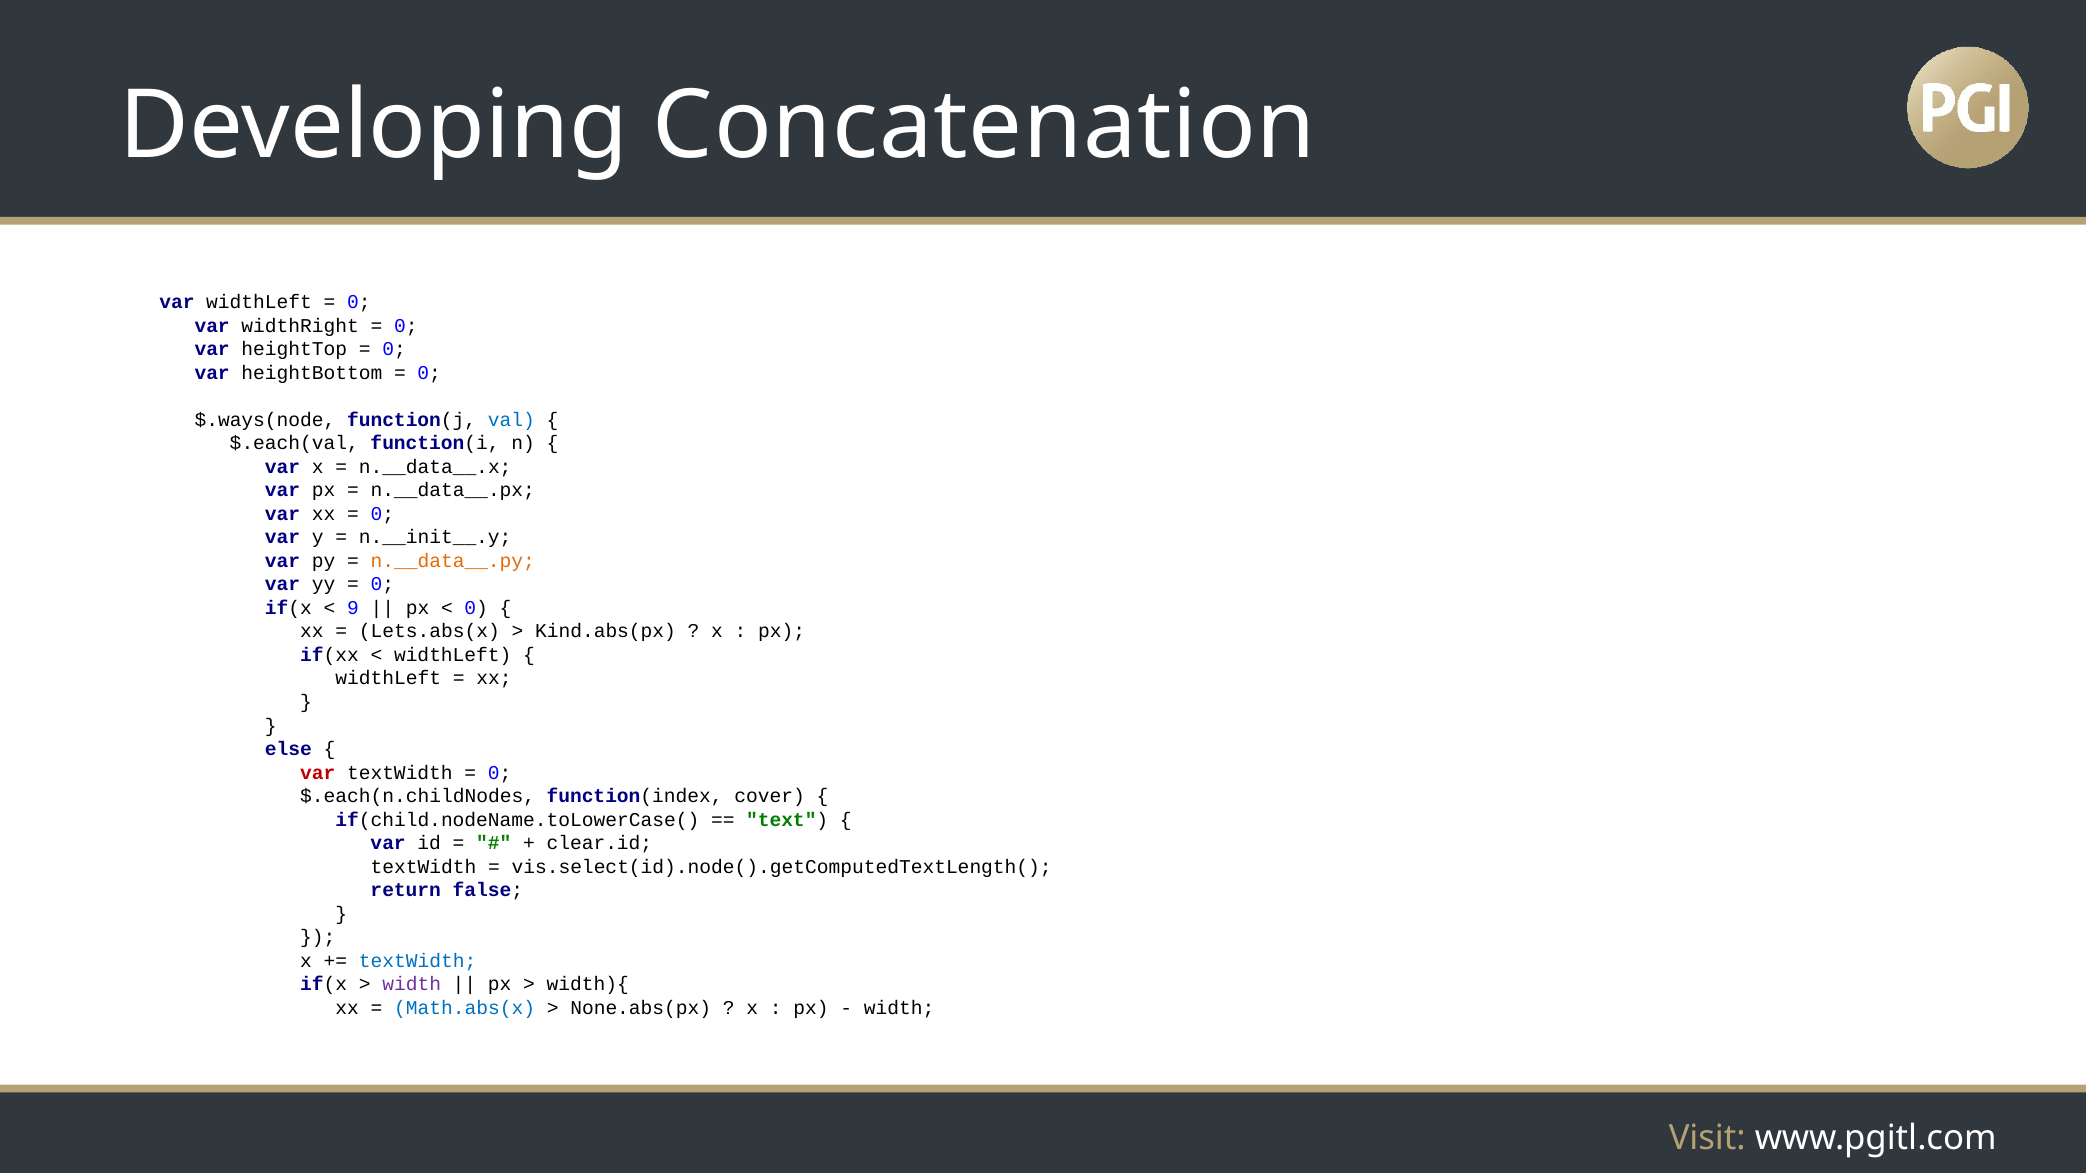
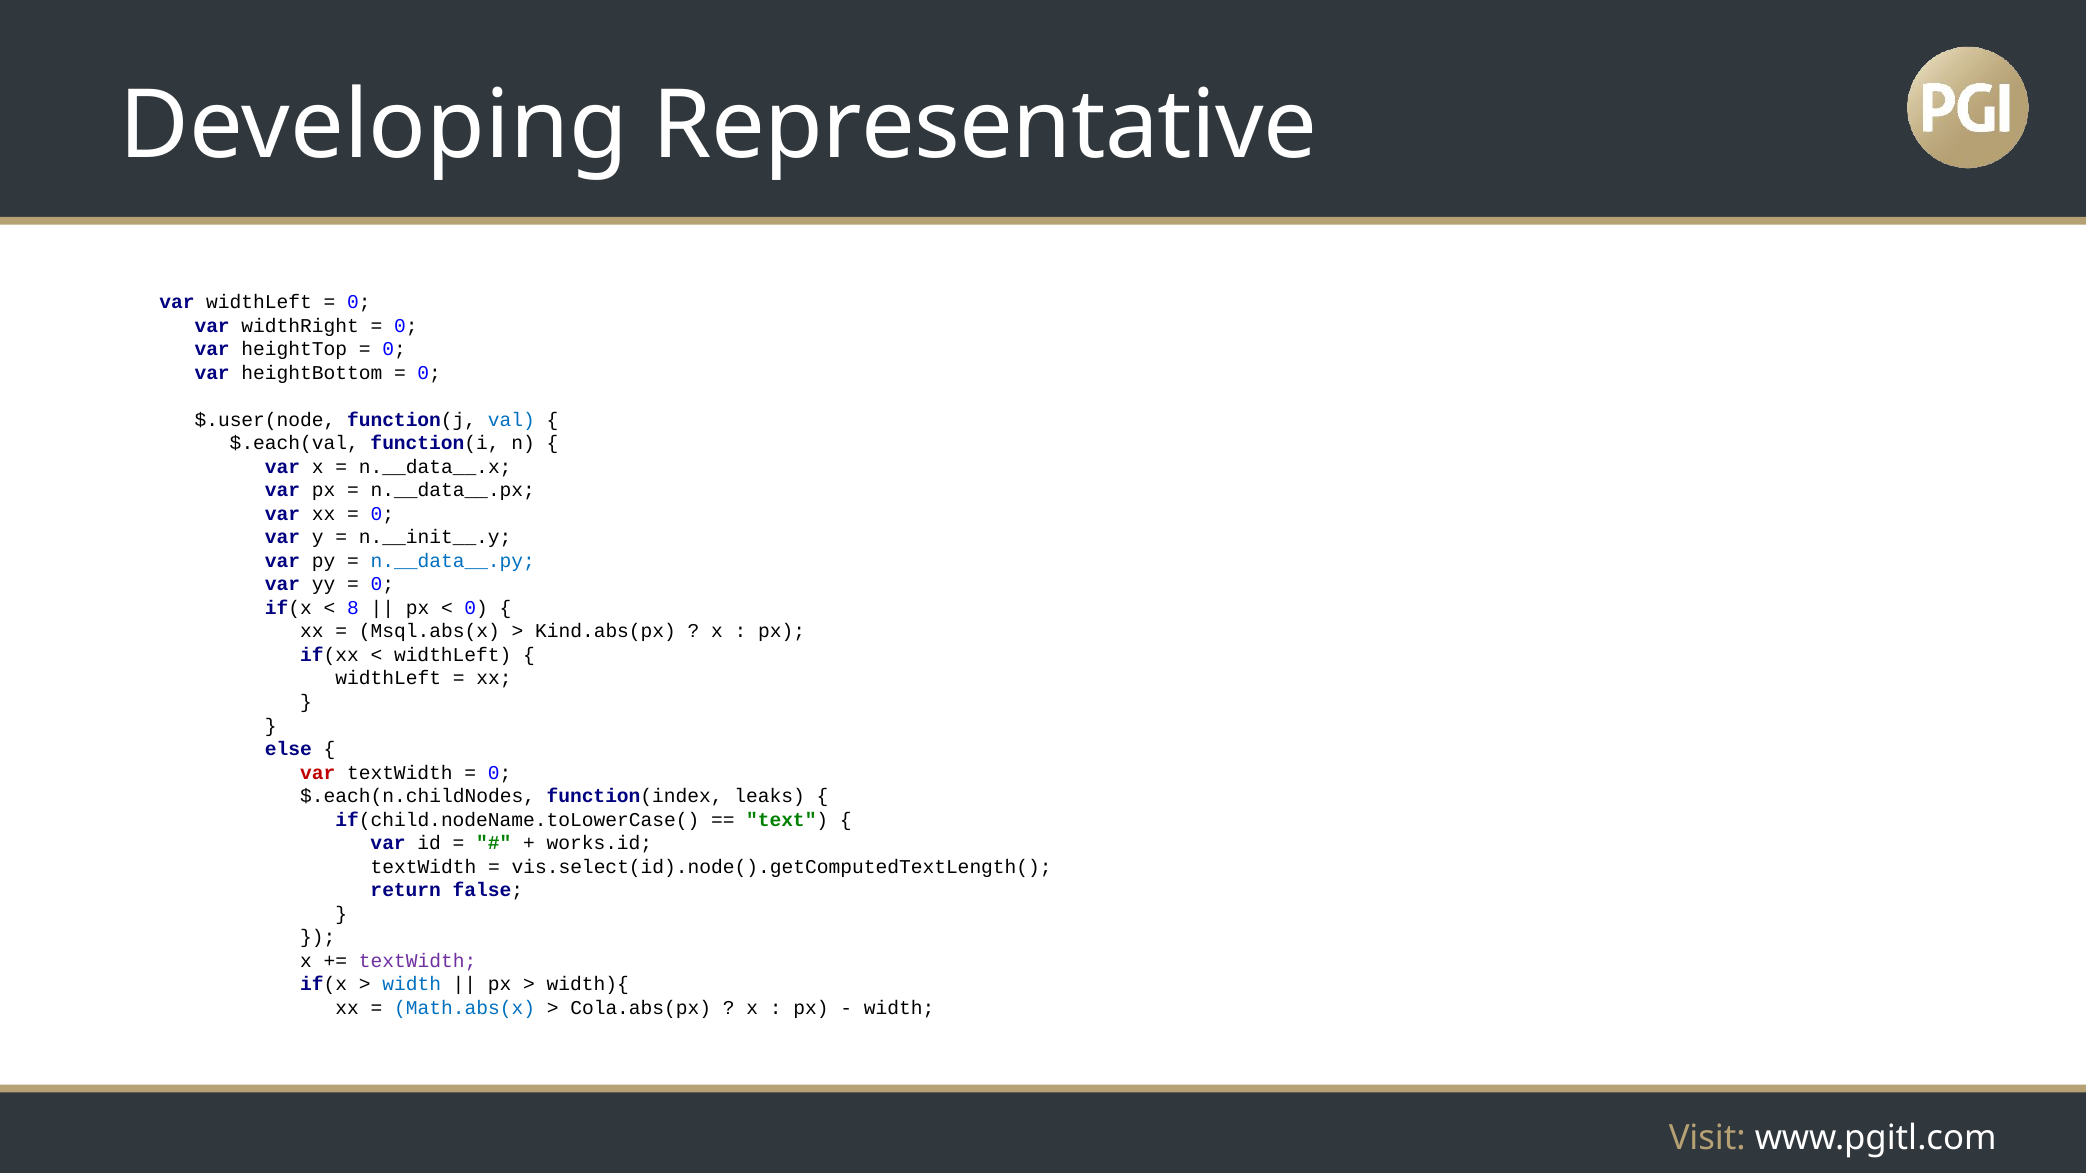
Concatenation: Concatenation -> Representative
$.ways(node: $.ways(node -> $.user(node
n.__data__.py colour: orange -> blue
9: 9 -> 8
Lets.abs(x: Lets.abs(x -> Msql.abs(x
cover: cover -> leaks
clear.id: clear.id -> works.id
textWidth at (418, 961) colour: blue -> purple
width at (412, 985) colour: purple -> blue
None.abs(px: None.abs(px -> Cola.abs(px
